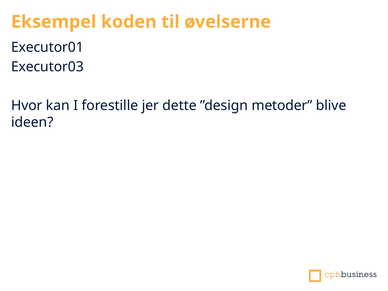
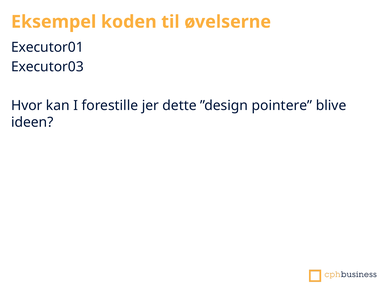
metoder: metoder -> pointere
